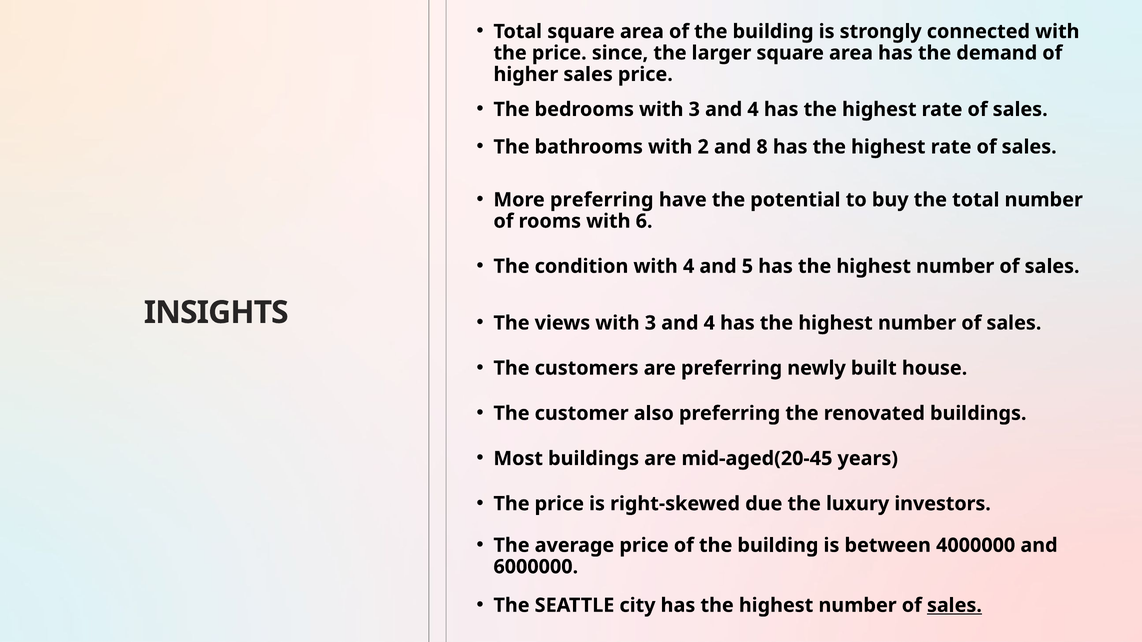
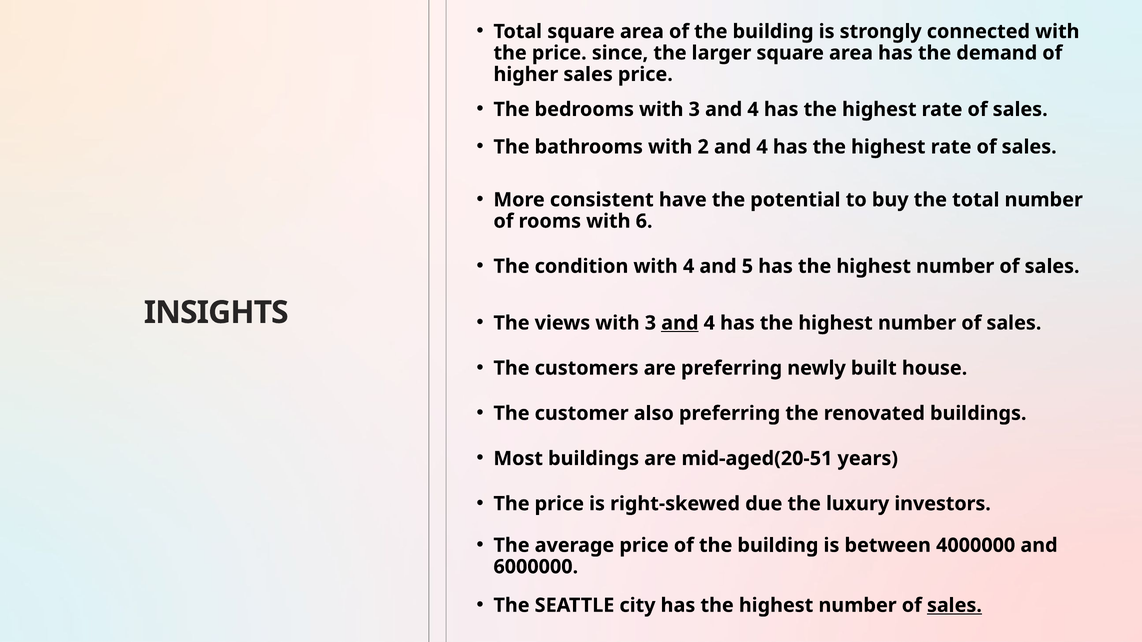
2 and 8: 8 -> 4
More preferring: preferring -> consistent
and at (680, 323) underline: none -> present
mid-aged(20-45: mid-aged(20-45 -> mid-aged(20-51
